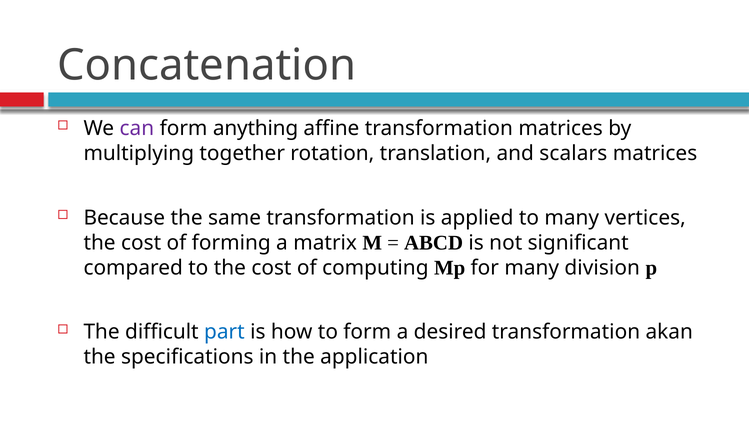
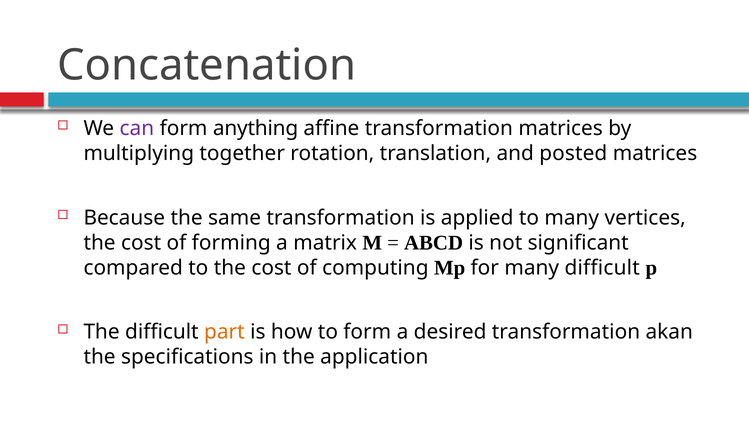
scalars: scalars -> posted
many division: division -> difficult
part colour: blue -> orange
